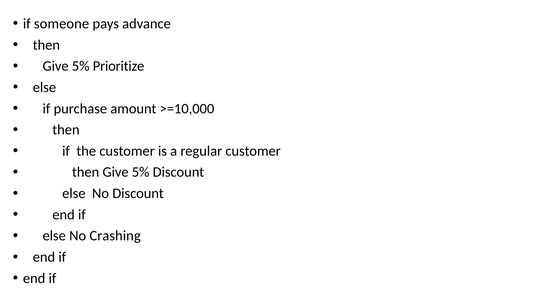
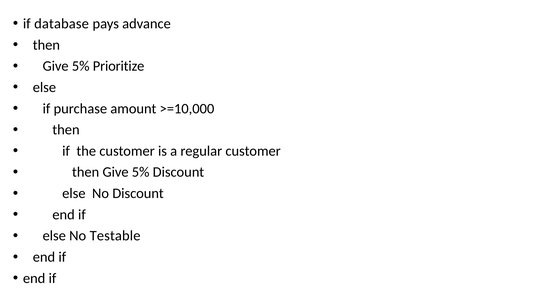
someone: someone -> database
Crashing: Crashing -> Testable
